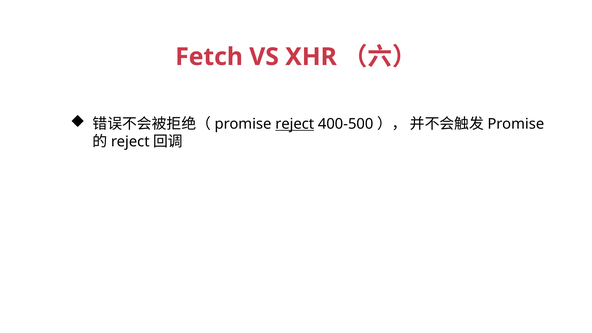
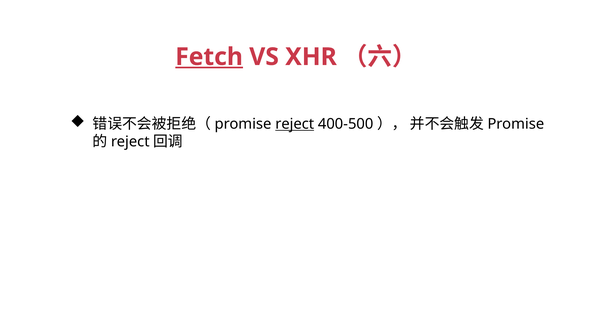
Fetch underline: none -> present
